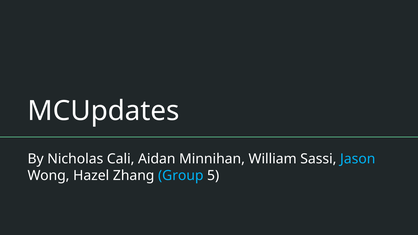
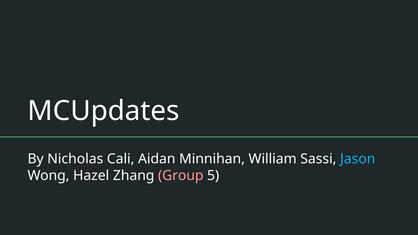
Group colour: light blue -> pink
